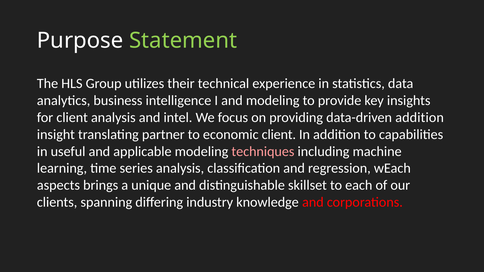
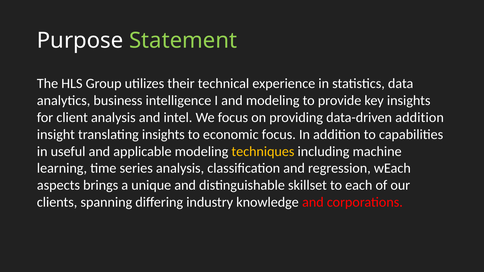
translating partner: partner -> insights
economic client: client -> focus
techniques colour: pink -> yellow
